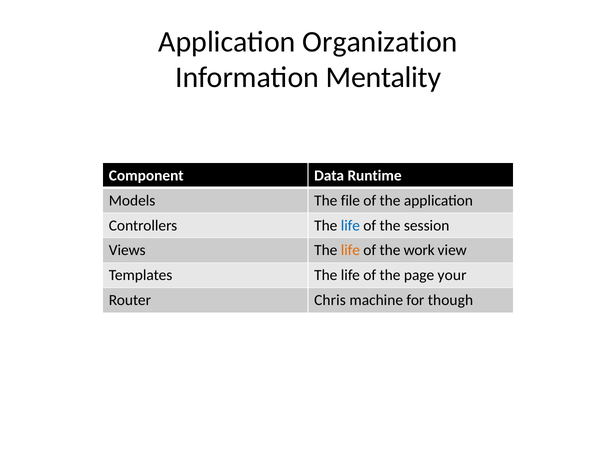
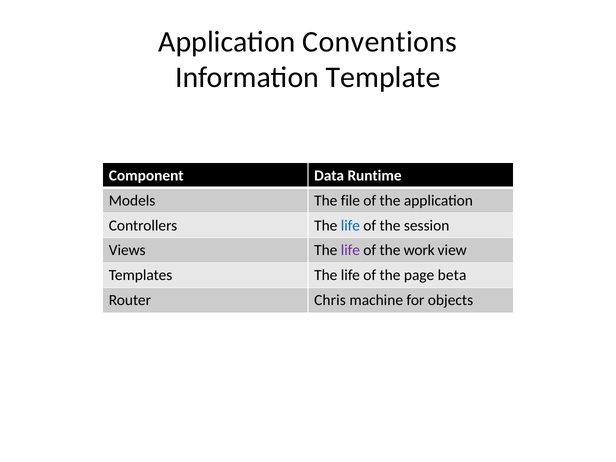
Organization: Organization -> Conventions
Mentality: Mentality -> Template
life at (350, 250) colour: orange -> purple
your: your -> beta
though: though -> objects
